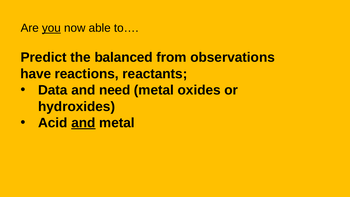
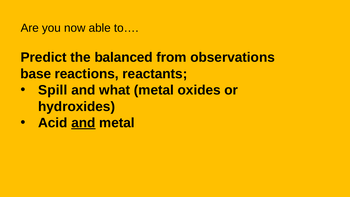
you underline: present -> none
have: have -> base
Data: Data -> Spill
need: need -> what
